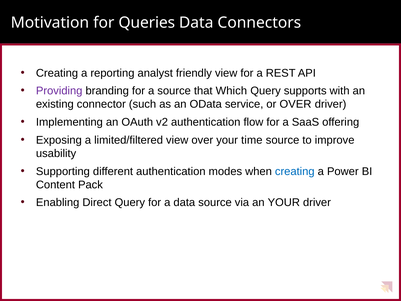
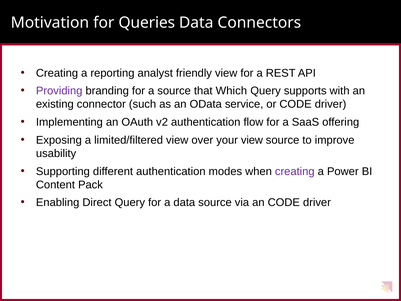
or OVER: OVER -> CODE
your time: time -> view
creating at (295, 171) colour: blue -> purple
an YOUR: YOUR -> CODE
